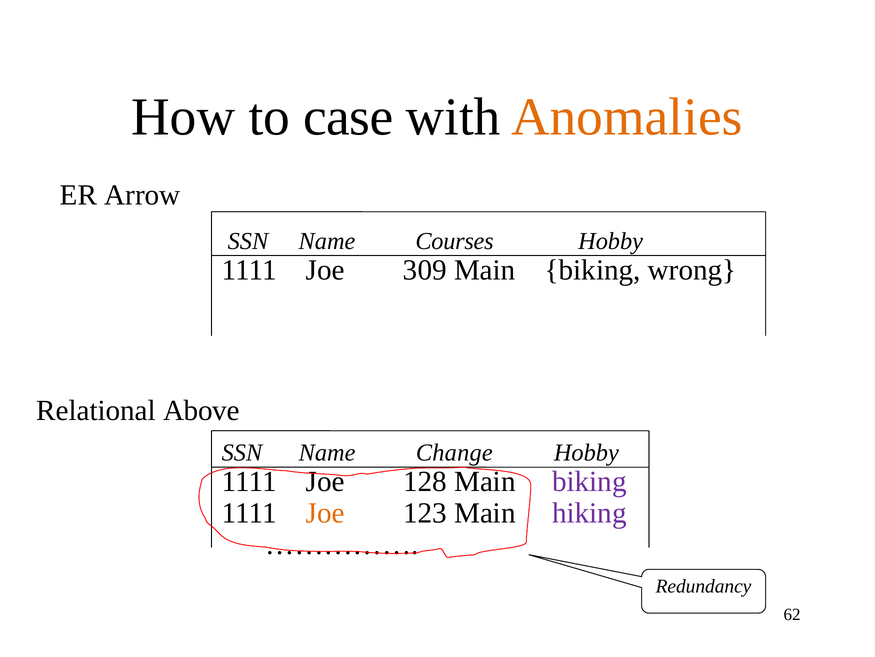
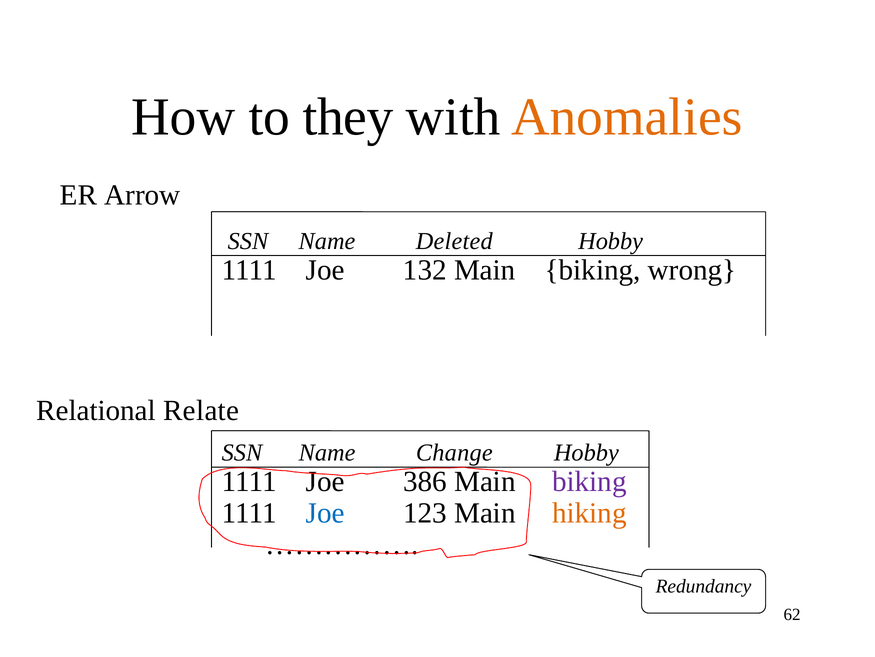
case: case -> they
Courses: Courses -> Deleted
309: 309 -> 132
Above: Above -> Relate
128: 128 -> 386
Joe at (325, 513) colour: orange -> blue
hiking colour: purple -> orange
